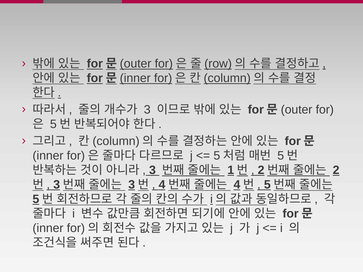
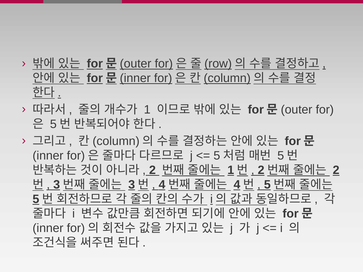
3 at (147, 110): 3 -> 1
3 at (152, 170): 3 -> 2
